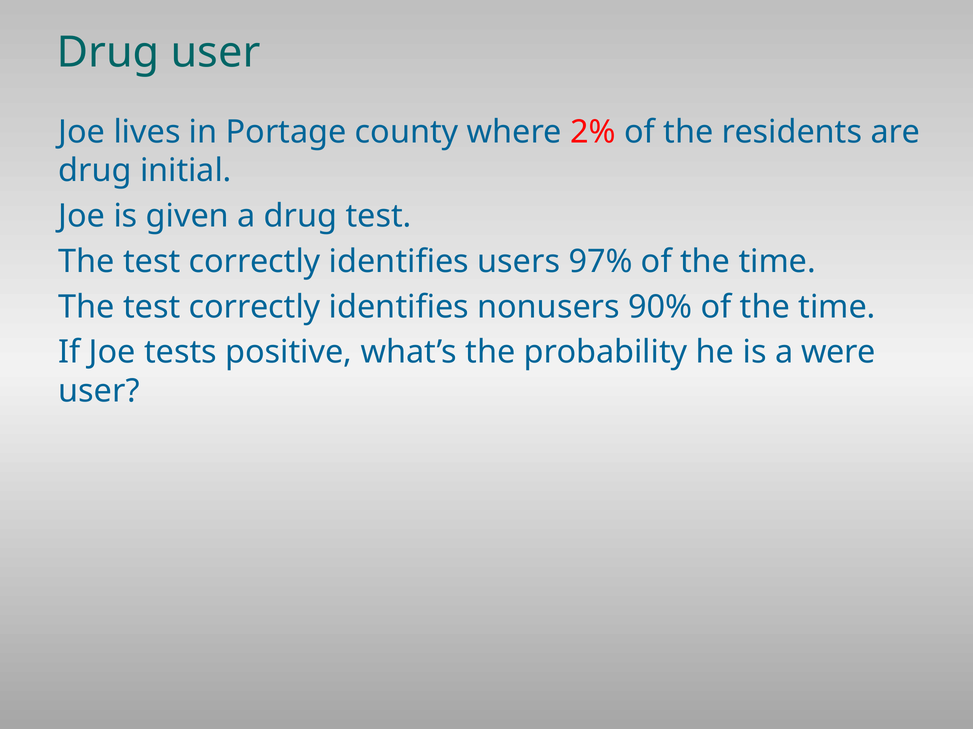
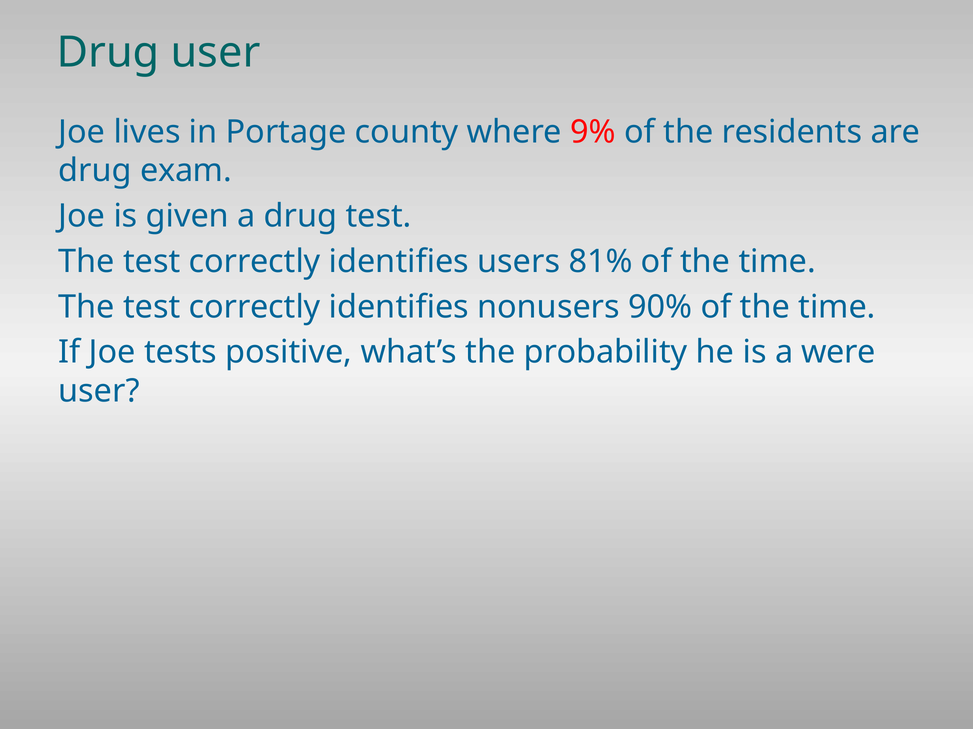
2%: 2% -> 9%
initial: initial -> exam
97%: 97% -> 81%
